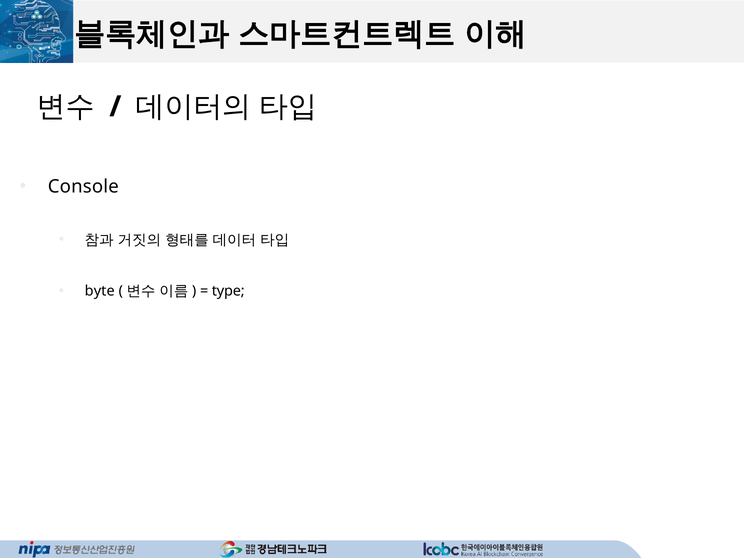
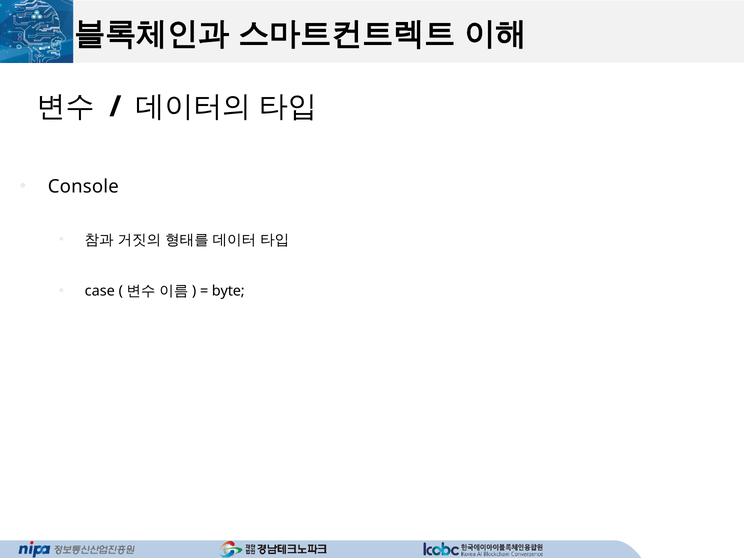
byte: byte -> case
type: type -> byte
